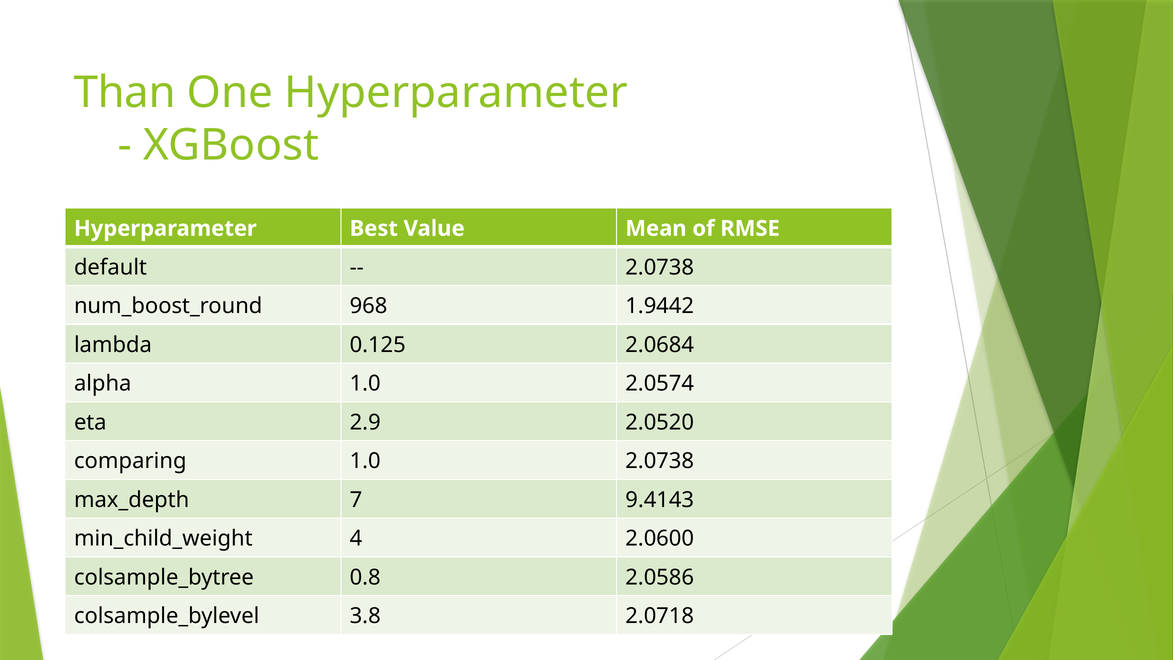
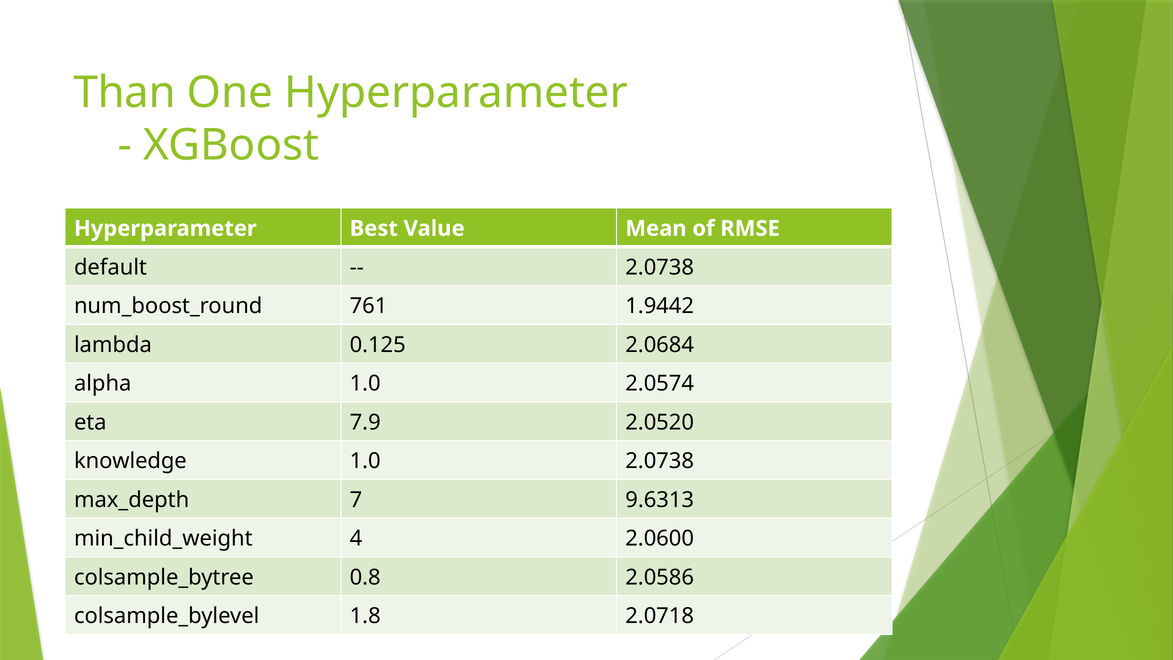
968: 968 -> 761
2.9: 2.9 -> 7.9
comparing: comparing -> knowledge
9.4143: 9.4143 -> 9.6313
3.8: 3.8 -> 1.8
